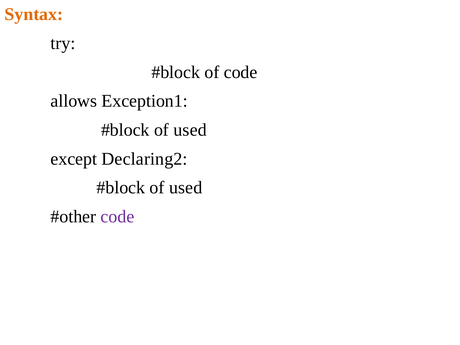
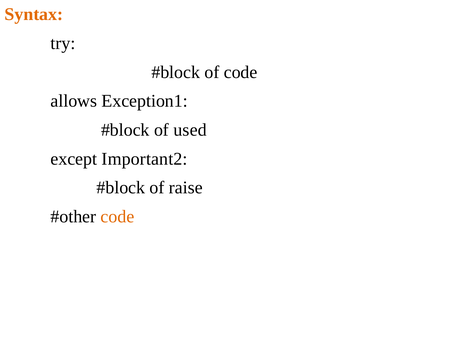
Declaring2: Declaring2 -> Important2
used at (186, 188): used -> raise
code at (117, 217) colour: purple -> orange
